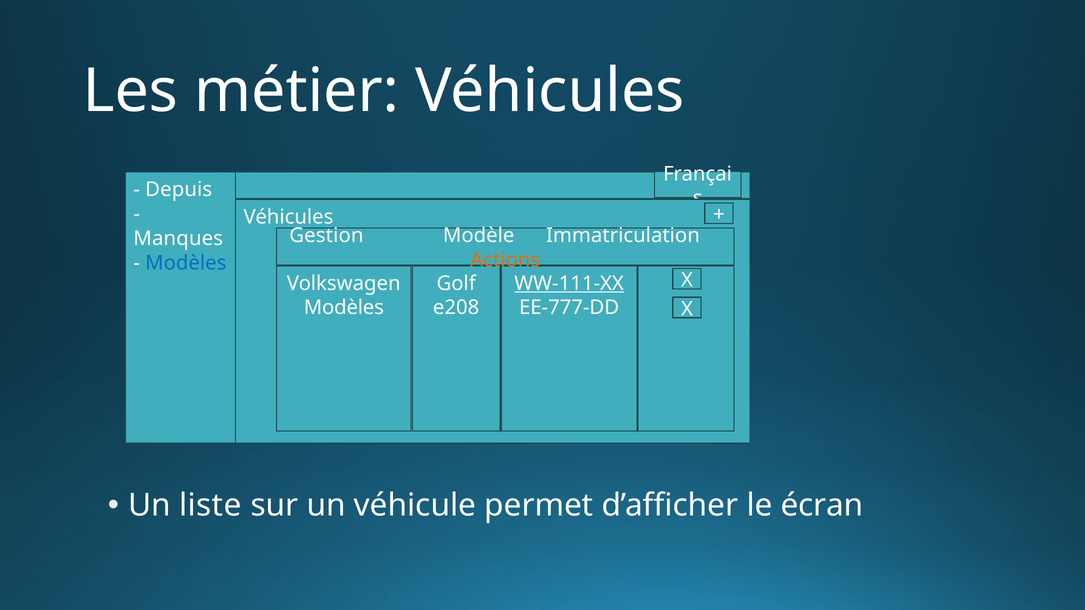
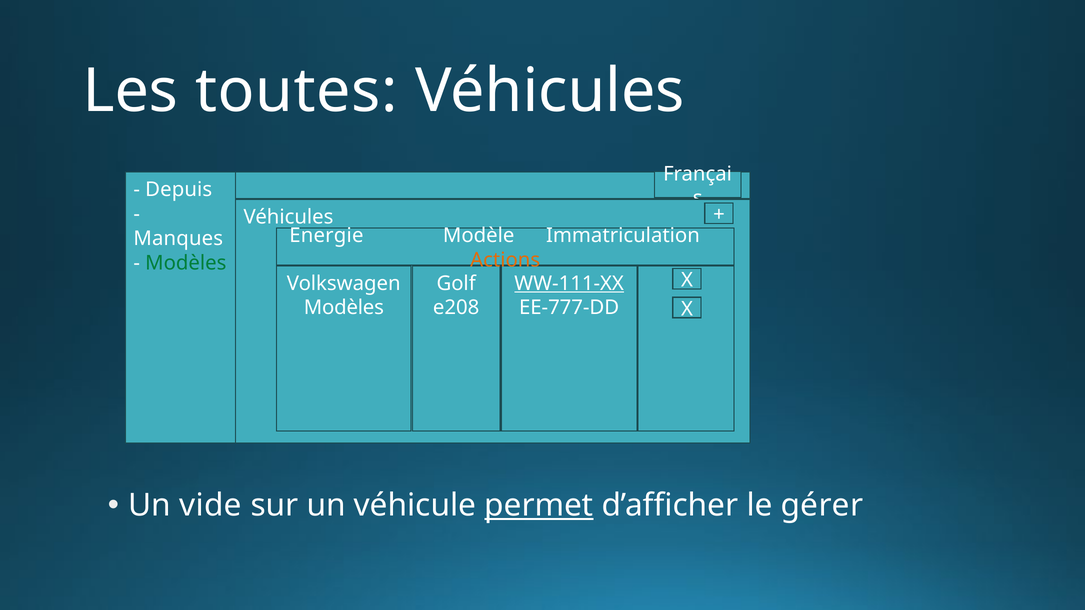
métier: métier -> toutes
Gestion: Gestion -> Energie
Modèles at (186, 263) colour: blue -> green
liste: liste -> vide
permet underline: none -> present
écran: écran -> gérer
